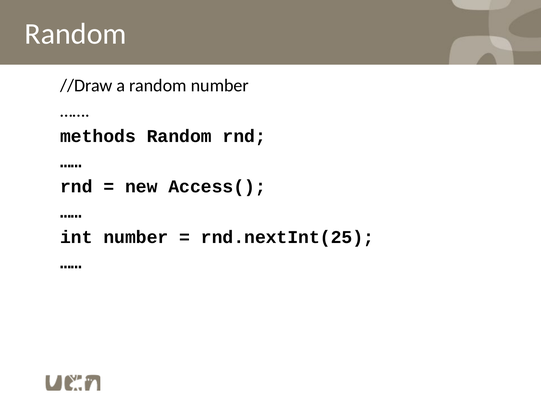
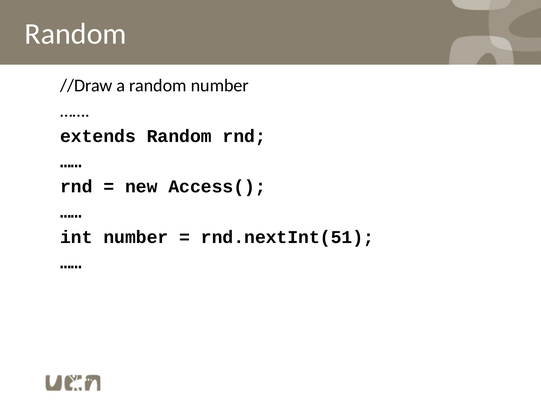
methods: methods -> extends
rnd.nextInt(25: rnd.nextInt(25 -> rnd.nextInt(51
